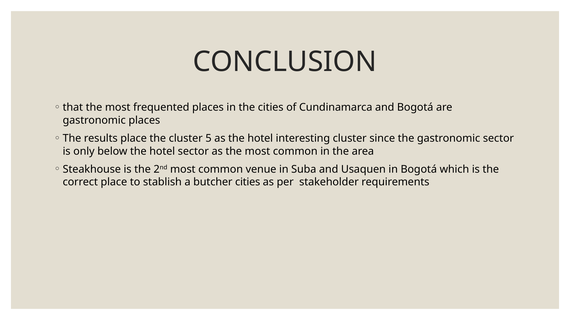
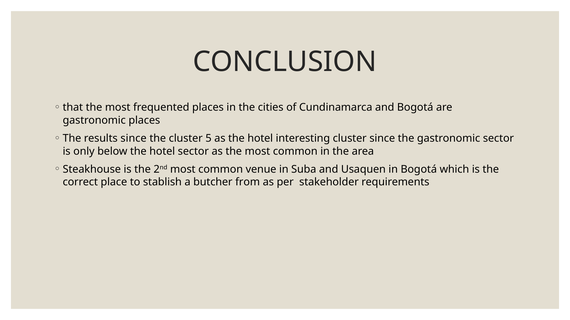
results place: place -> since
butcher cities: cities -> from
